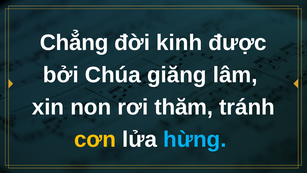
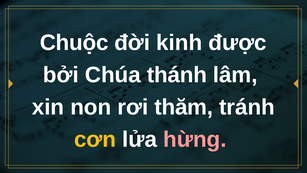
Chẳng: Chẳng -> Chuộc
giăng: giăng -> thánh
hừng colour: light blue -> pink
